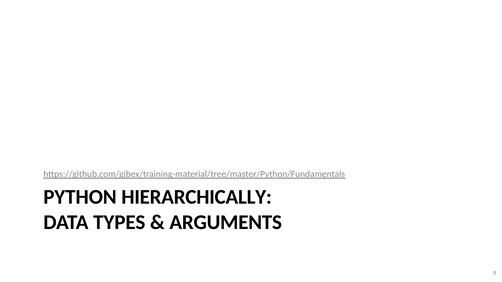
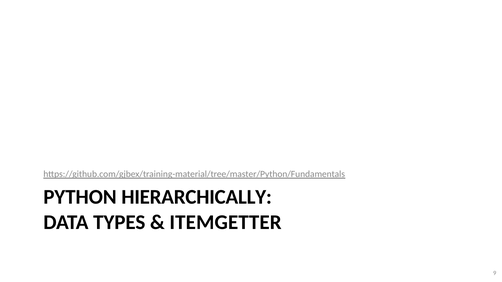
ARGUMENTS: ARGUMENTS -> ITEMGETTER
